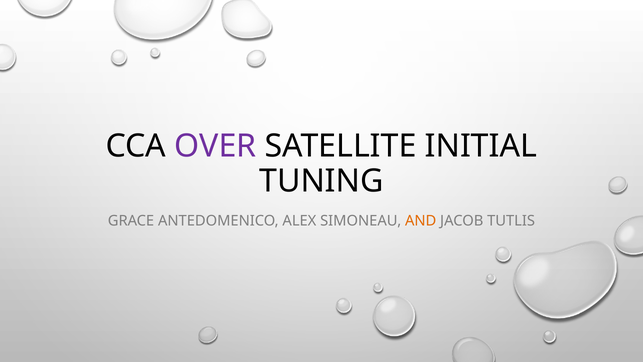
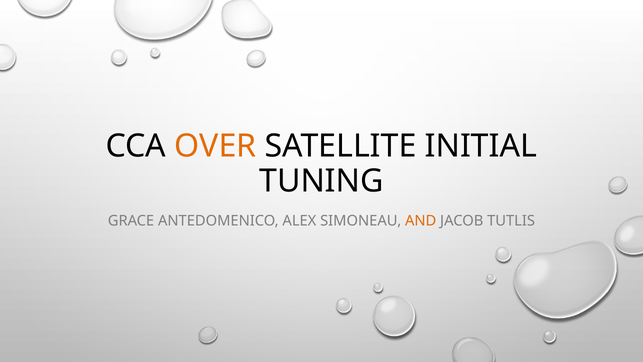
OVER colour: purple -> orange
